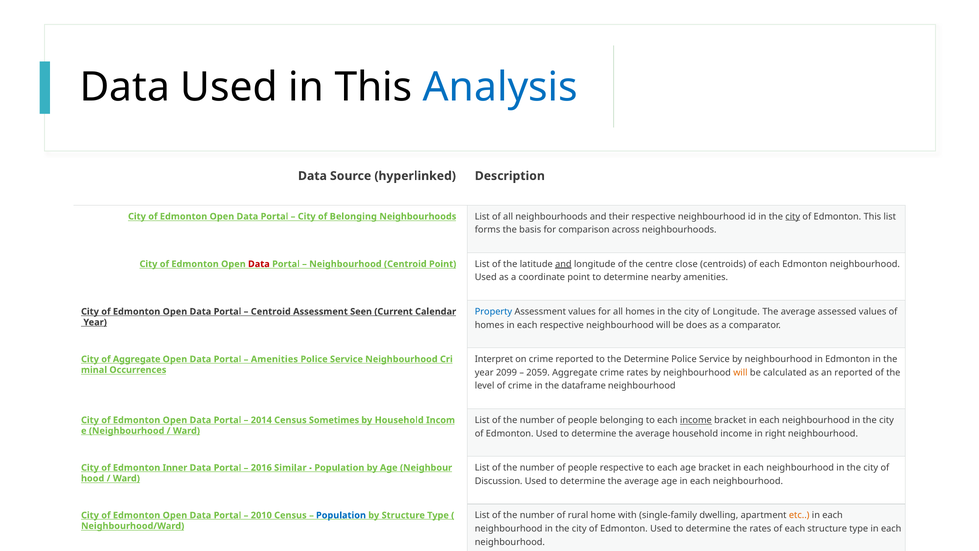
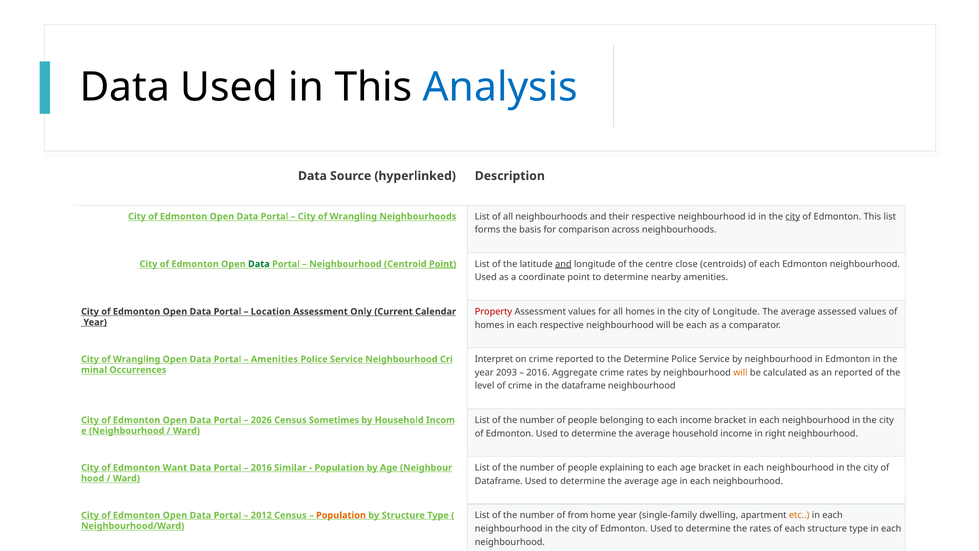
Belonging at (353, 216): Belonging -> Wrangling
Data at (259, 264) colour: red -> green
Point at (443, 264) underline: none -> present
Property colour: blue -> red
Centroid at (271, 311): Centroid -> Location
Seen: Seen -> Only
be does: does -> each
Aggregate at (137, 359): Aggregate -> Wrangling
2099: 2099 -> 2093
2059 at (538, 372): 2059 -> 2016
income at (696, 420) underline: present -> none
2014: 2014 -> 2026
people respective: respective -> explaining
Inner: Inner -> Want
Discussion at (499, 481): Discussion -> Dataframe
of rural: rural -> from
home with: with -> year
2010: 2010 -> 2012
Population at (341, 515) colour: blue -> orange
